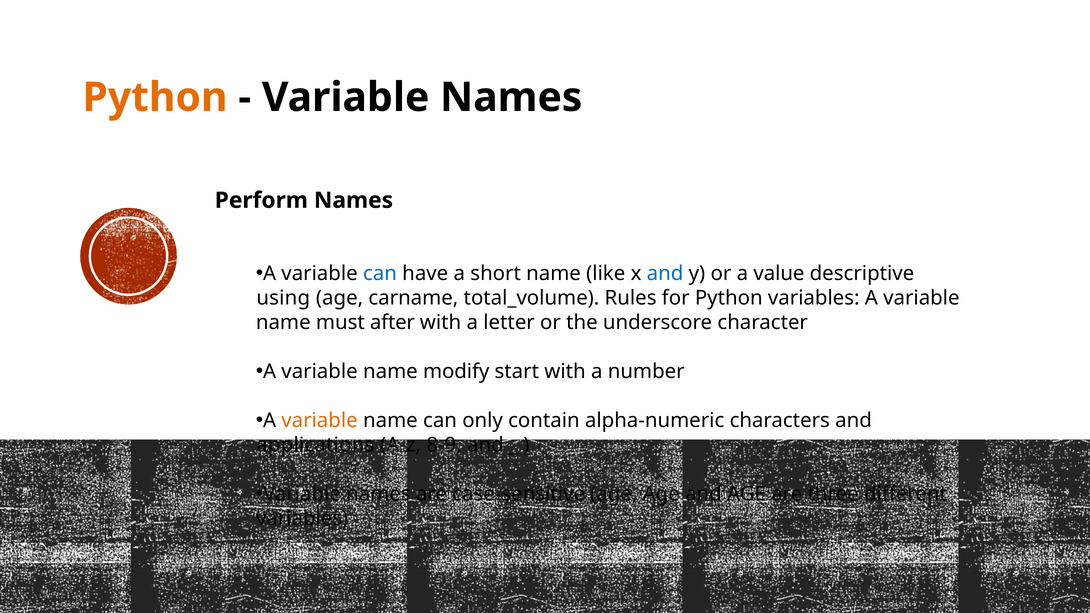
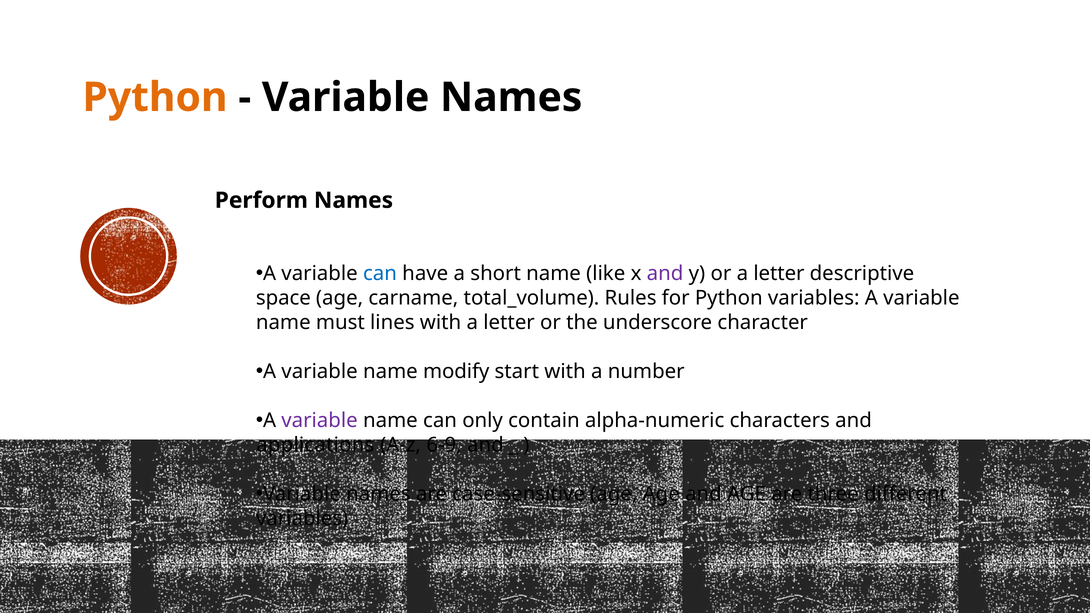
and at (665, 274) colour: blue -> purple
or a value: value -> letter
using: using -> space
after: after -> lines
variable at (319, 421) colour: orange -> purple
8-9: 8-9 -> 6-9
